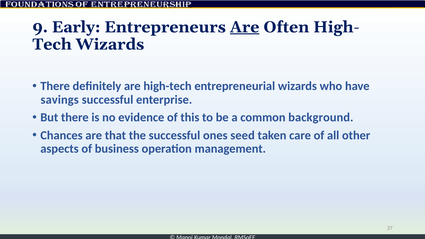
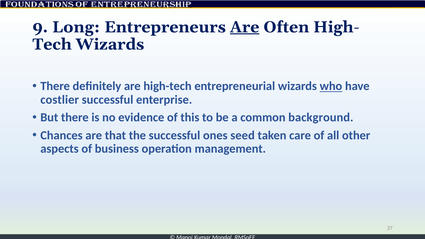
Early: Early -> Long
who underline: none -> present
savings: savings -> costlier
